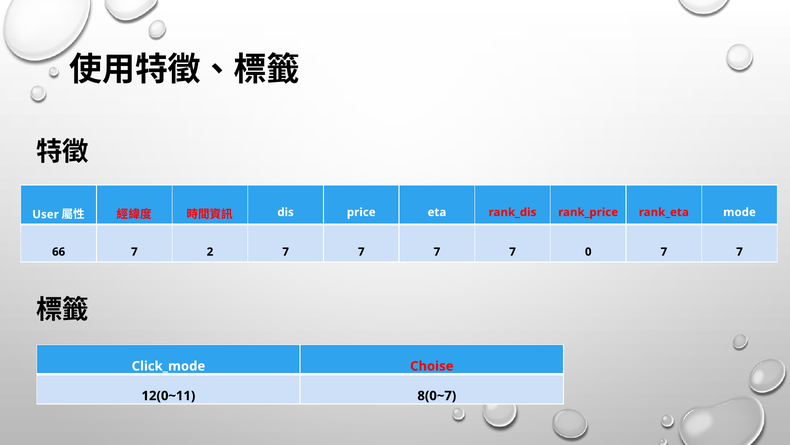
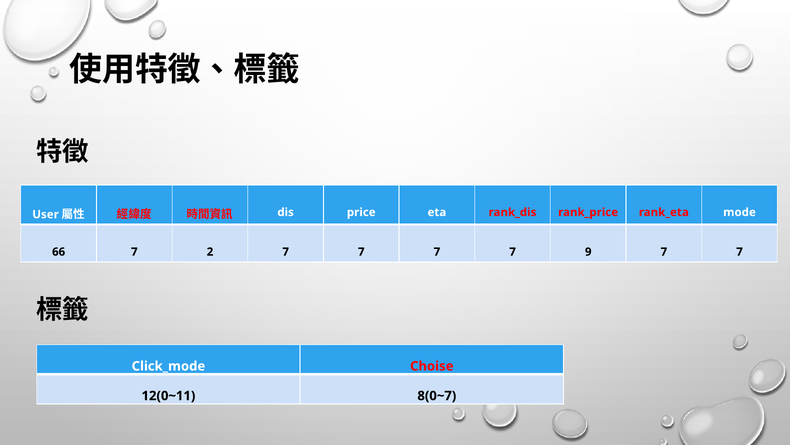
0: 0 -> 9
